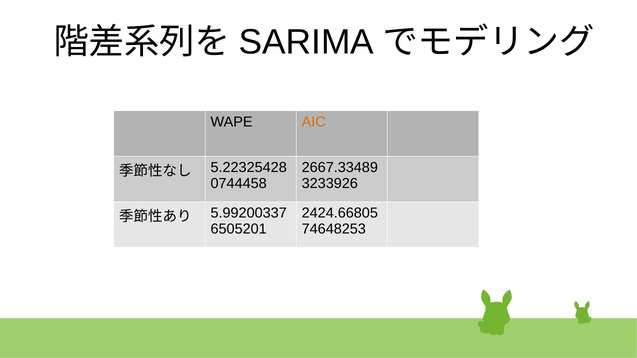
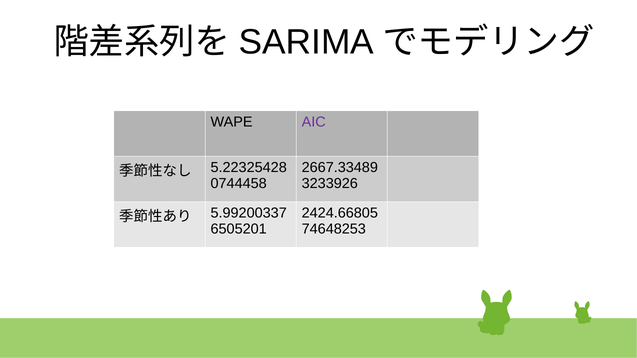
AIC colour: orange -> purple
